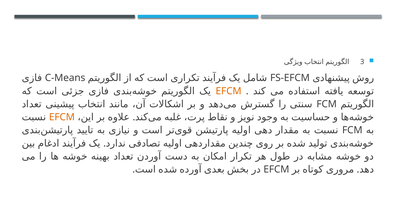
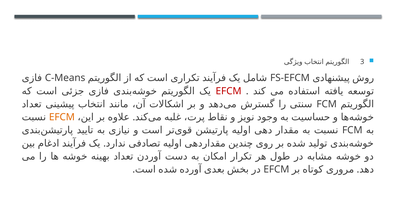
EFCM at (229, 91) colour: orange -> red
